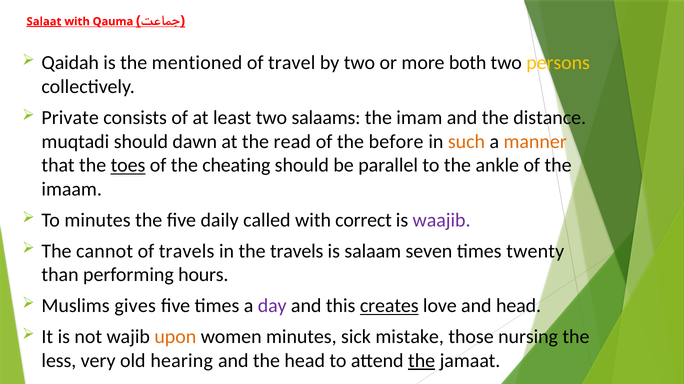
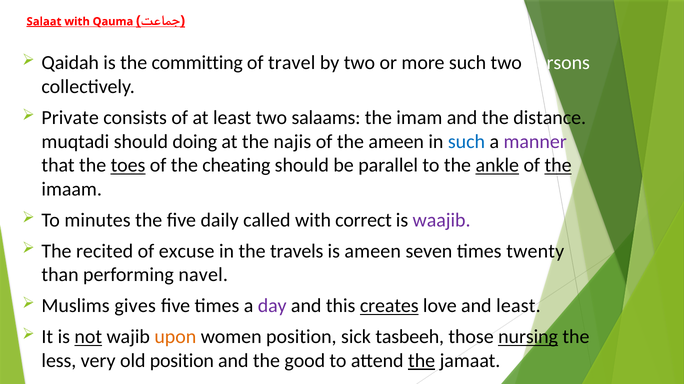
mentioned: mentioned -> committing
more both: both -> such
persons colour: yellow -> white
dawn: dawn -> doing
read: read -> najis
the before: before -> ameen
such at (467, 142) colour: orange -> blue
manner colour: orange -> purple
ankle underline: none -> present
the at (558, 166) underline: none -> present
cannot: cannot -> recited
of travels: travels -> excuse
is salaam: salaam -> ameen
hours: hours -> navel
and head: head -> least
not underline: none -> present
women minutes: minutes -> position
mistake: mistake -> tasbeeh
nursing underline: none -> present
old hearing: hearing -> position
the head: head -> good
